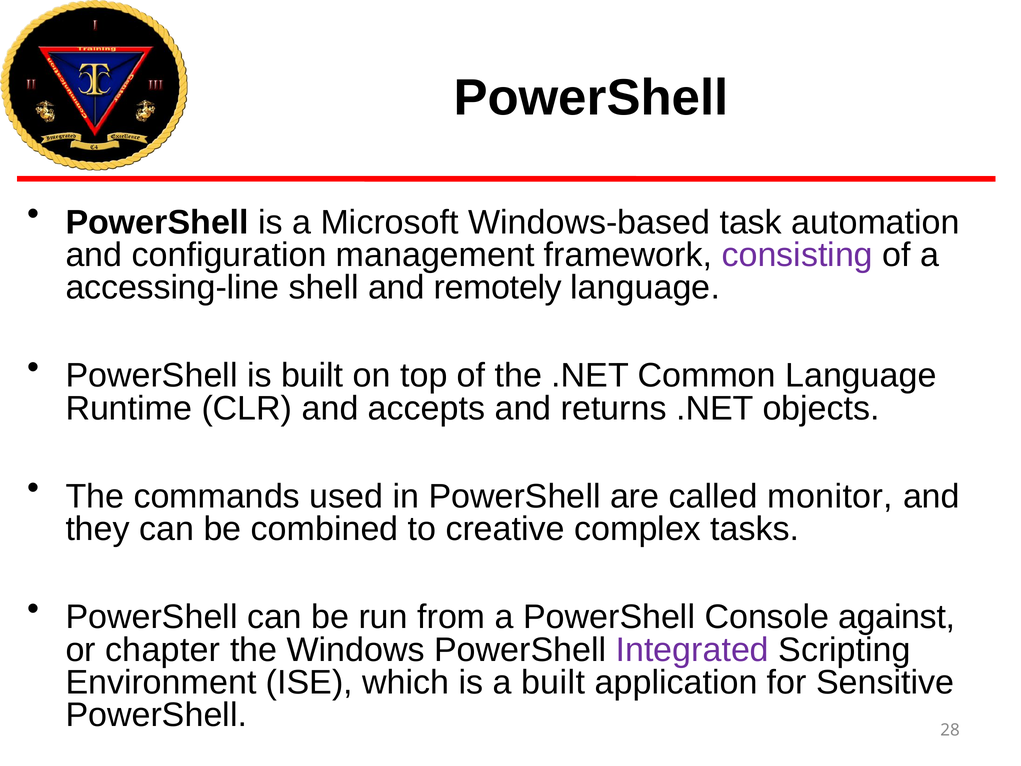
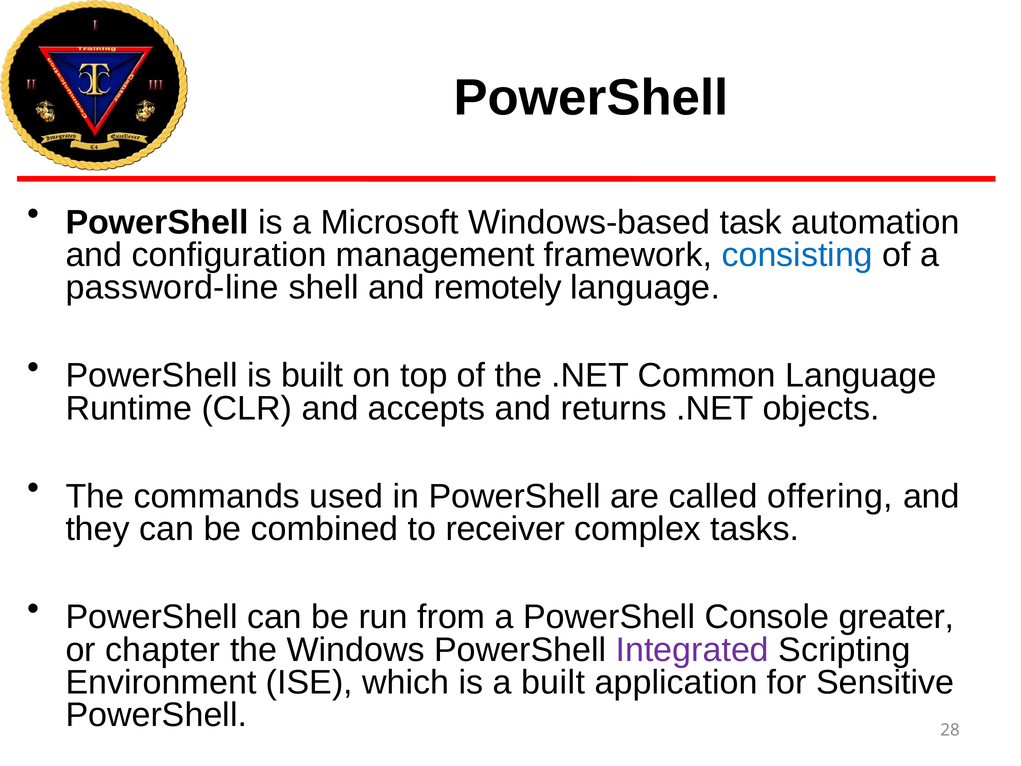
consisting colour: purple -> blue
accessing-line: accessing-line -> password-line
monitor: monitor -> offering
creative: creative -> receiver
against: against -> greater
